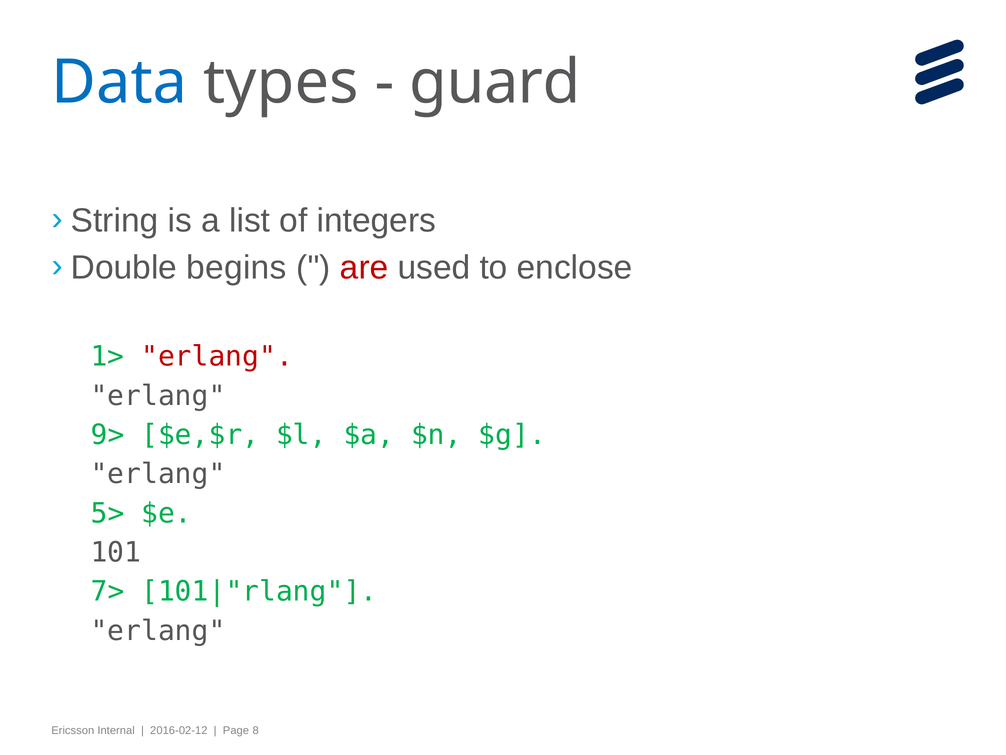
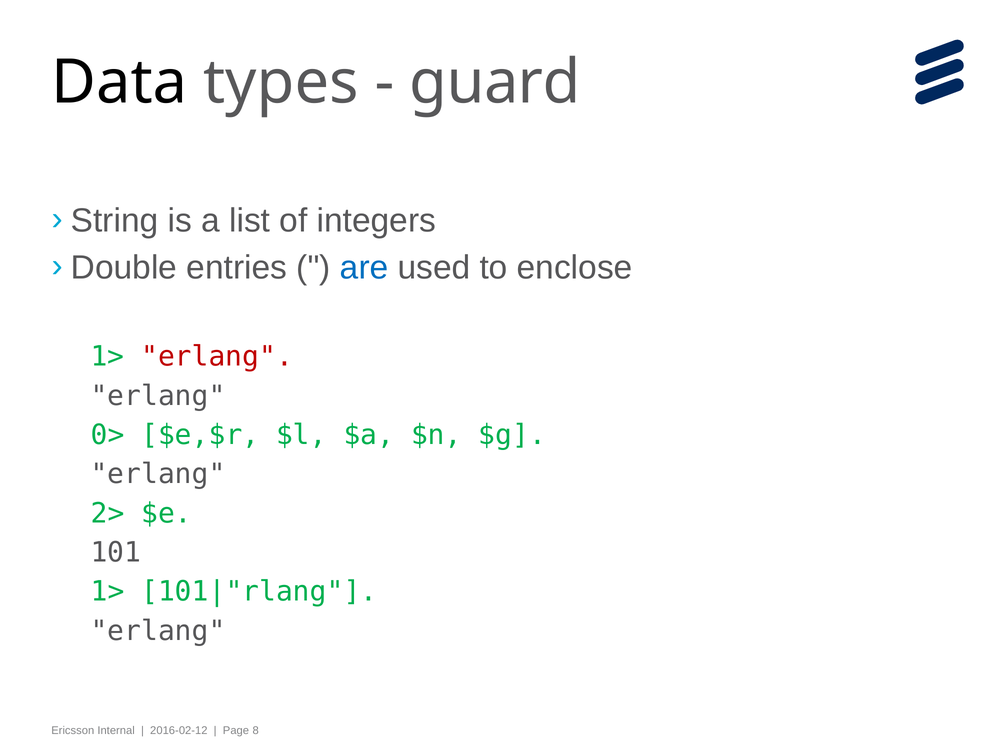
Data colour: blue -> black
begins: begins -> entries
are colour: red -> blue
9>: 9> -> 0>
5>: 5> -> 2>
7> at (108, 591): 7> -> 1>
